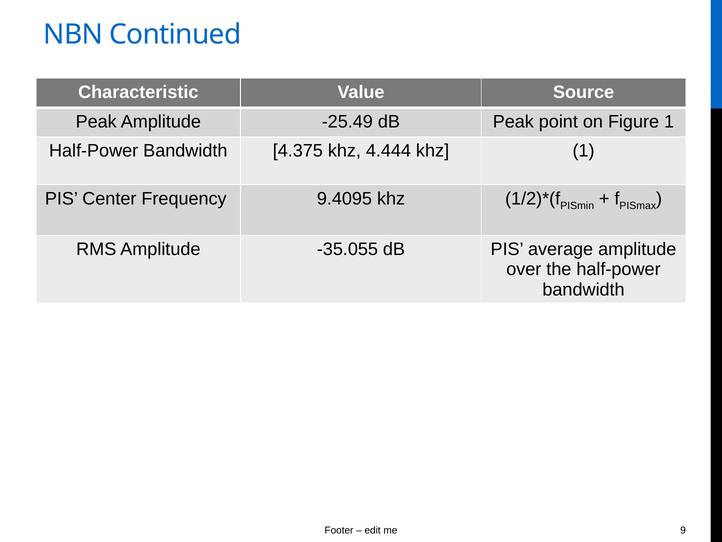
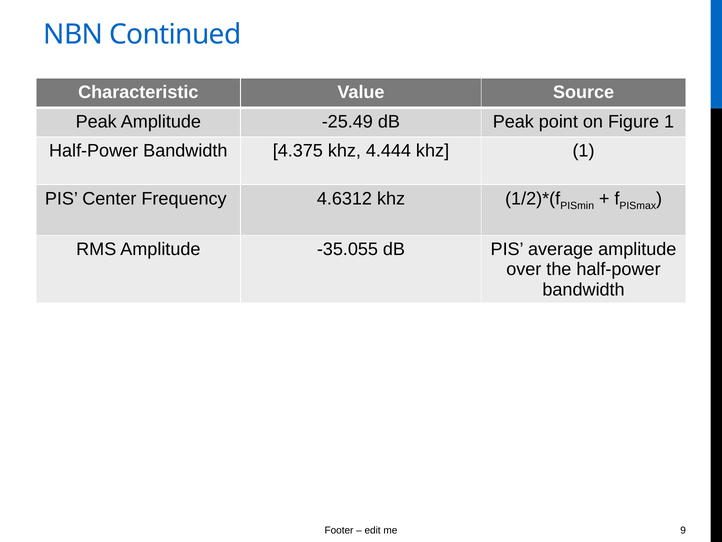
9.4095: 9.4095 -> 4.6312
